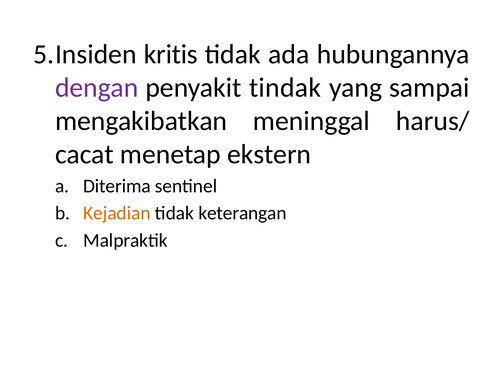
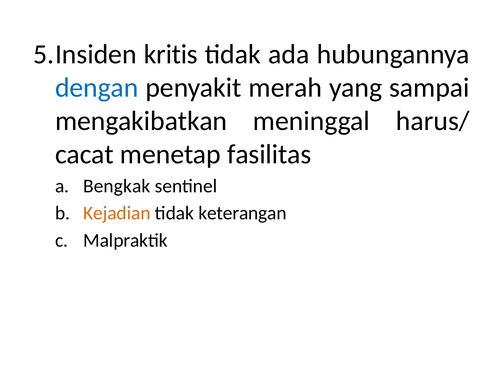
dengan colour: purple -> blue
tindak: tindak -> merah
ekstern: ekstern -> fasilitas
Diterima: Diterima -> Bengkak
